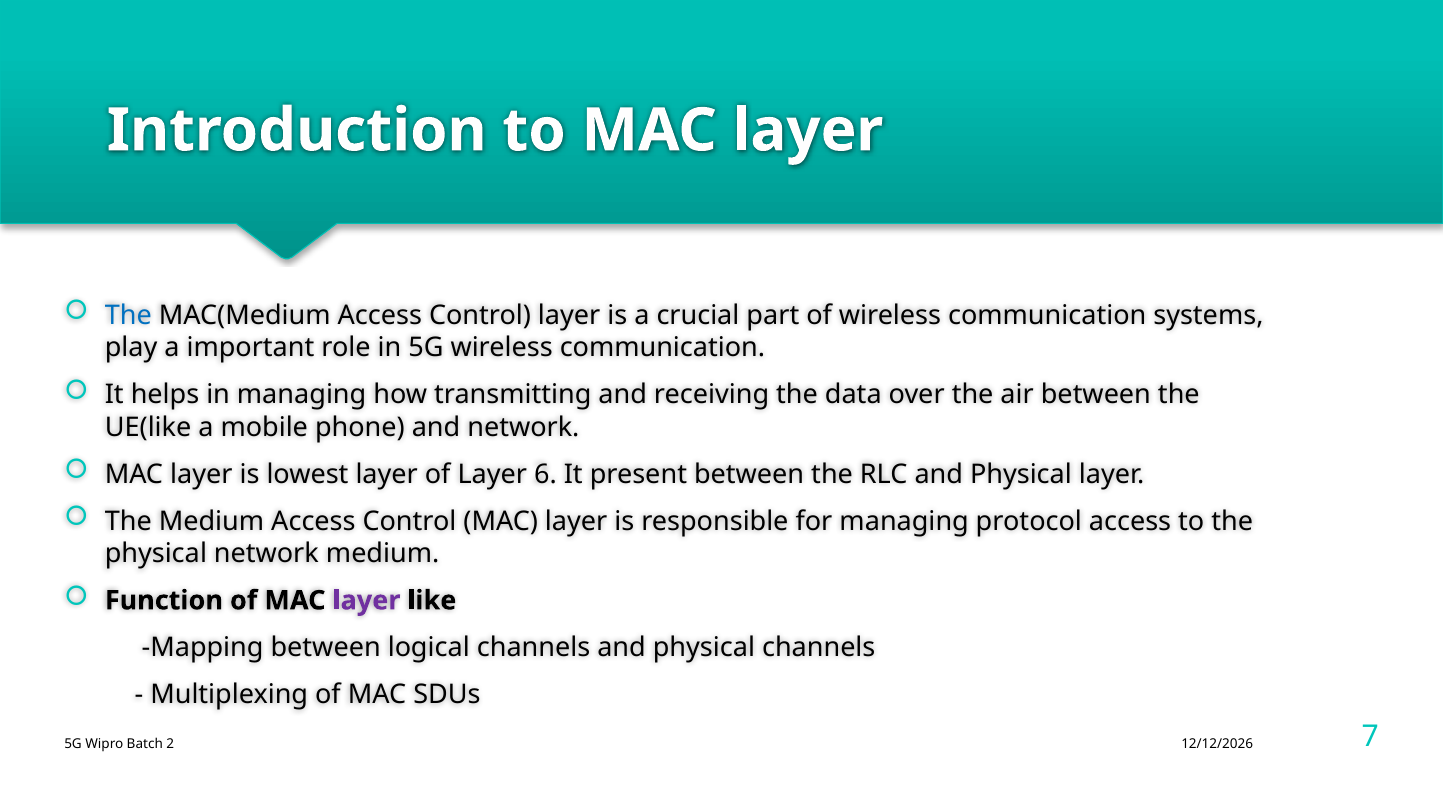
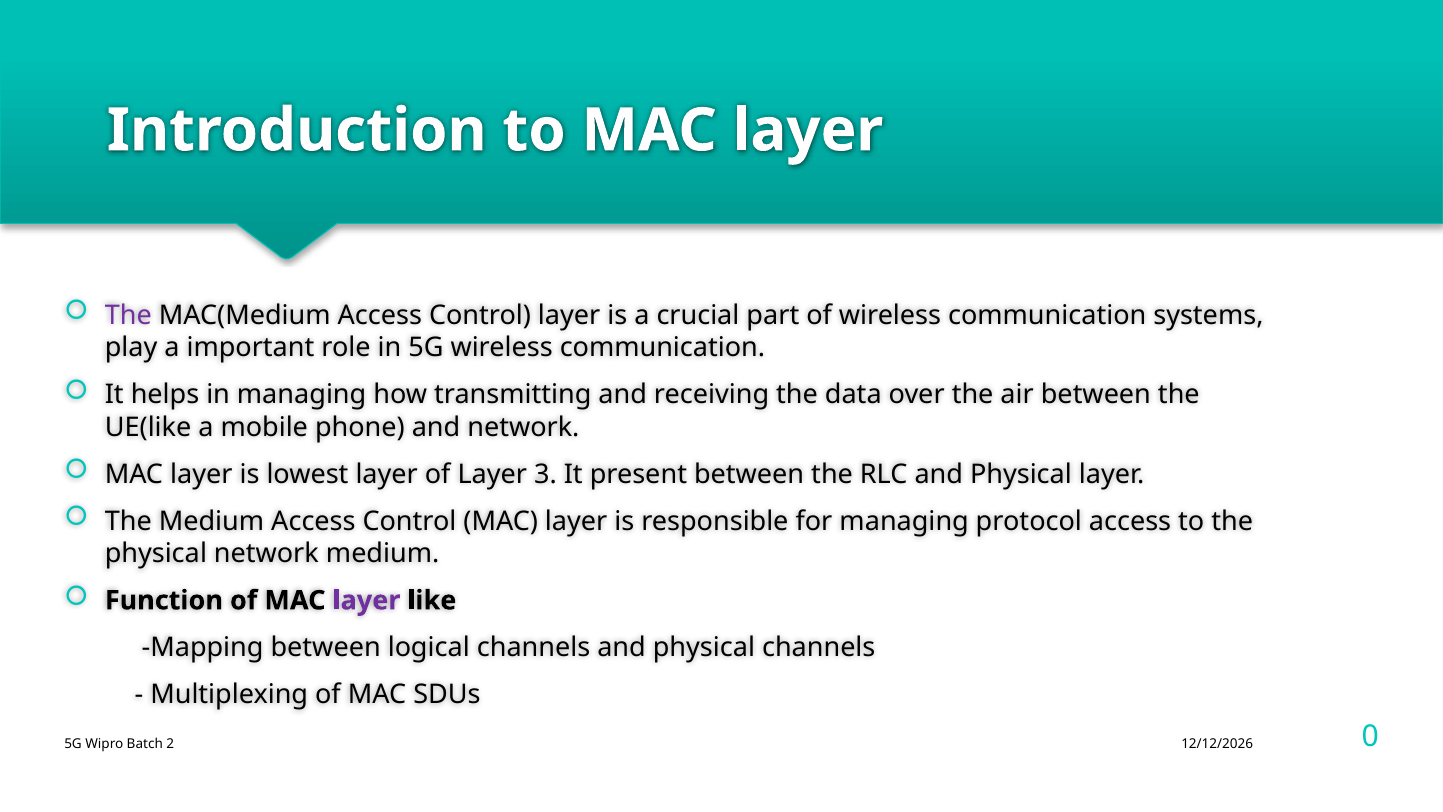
The at (128, 315) colour: blue -> purple
6: 6 -> 3
7: 7 -> 0
